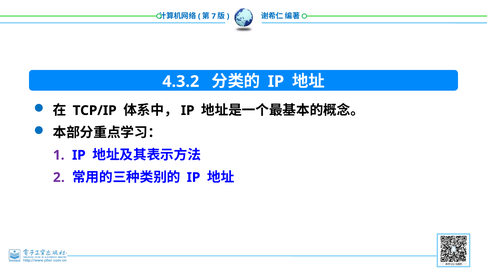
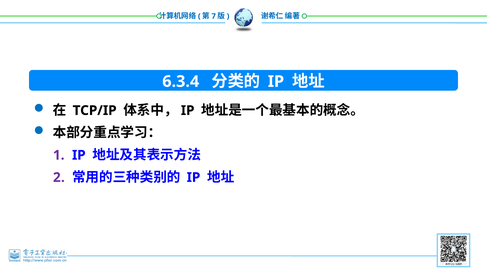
4.3.2: 4.3.2 -> 6.3.4
